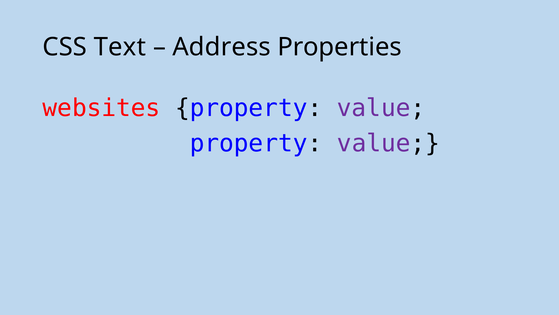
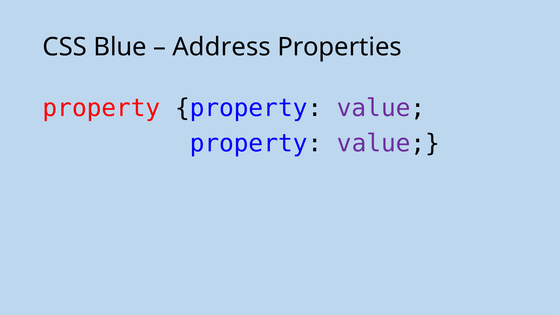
Text: Text -> Blue
websites at (101, 108): websites -> property
